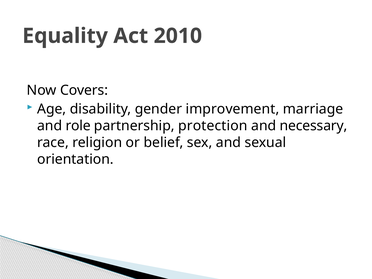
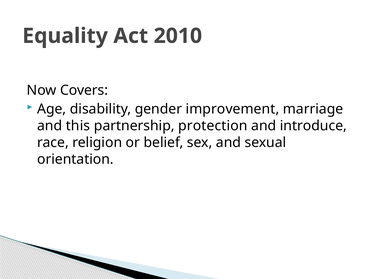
role: role -> this
necessary: necessary -> introduce
